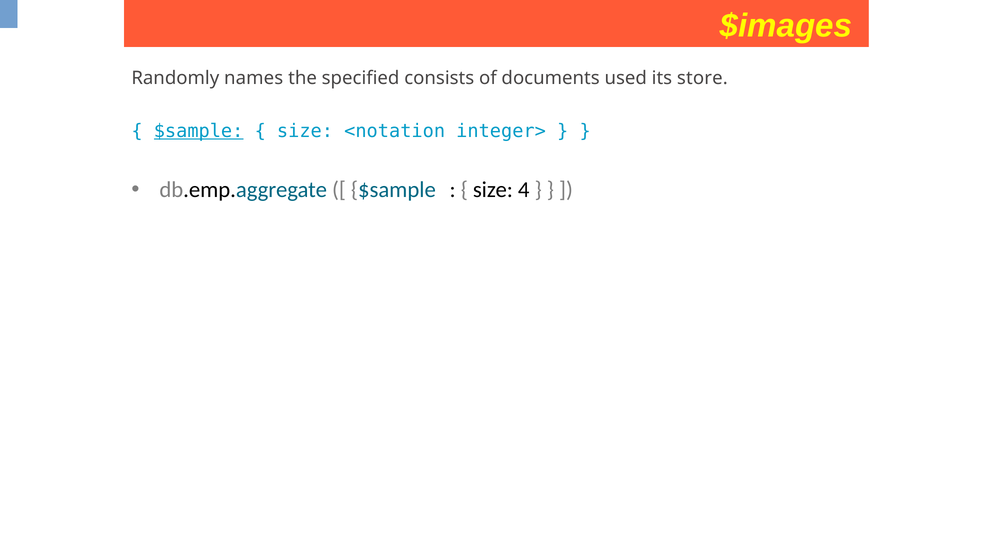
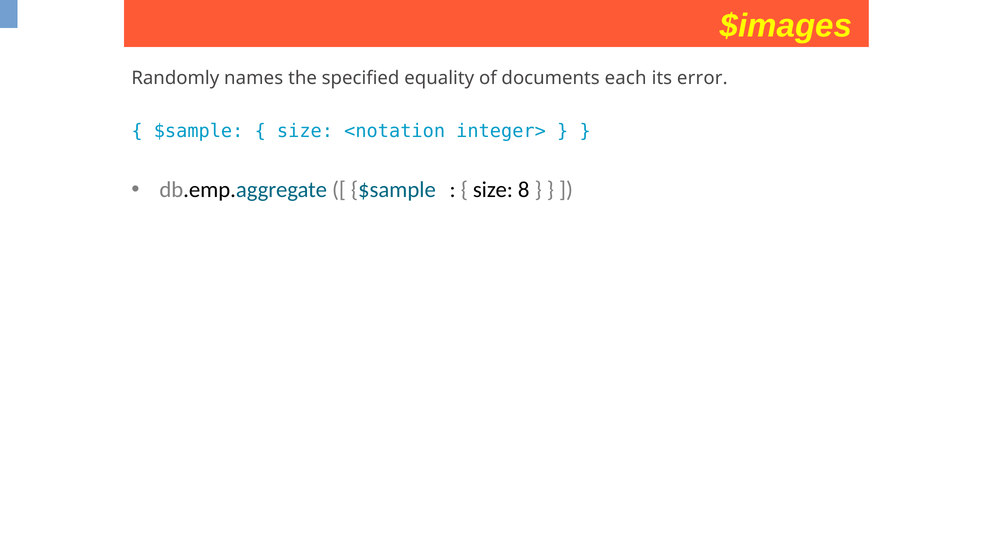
consists: consists -> equality
used: used -> each
store: store -> error
$sample at (199, 131) underline: present -> none
4: 4 -> 8
